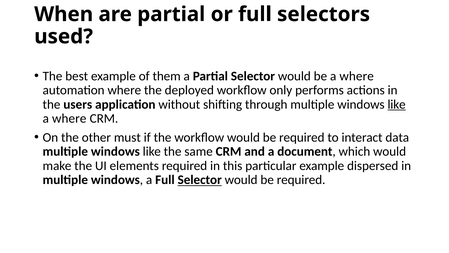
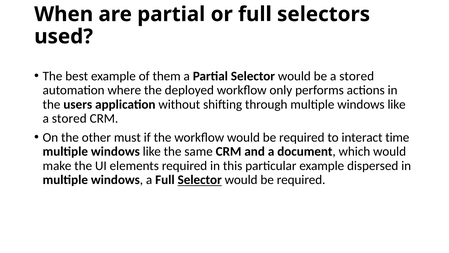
be a where: where -> stored
like at (397, 104) underline: present -> none
where at (69, 118): where -> stored
data: data -> time
